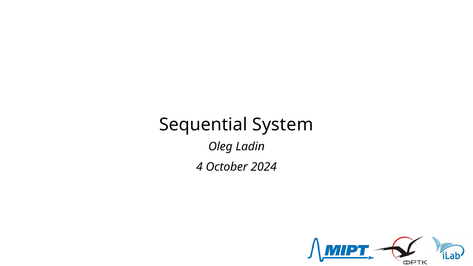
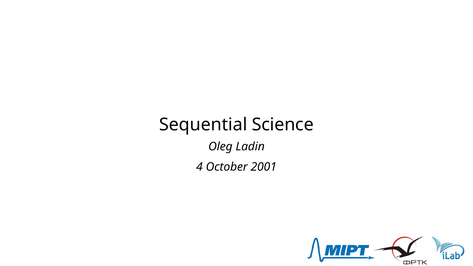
System: System -> Science
2024: 2024 -> 2001
